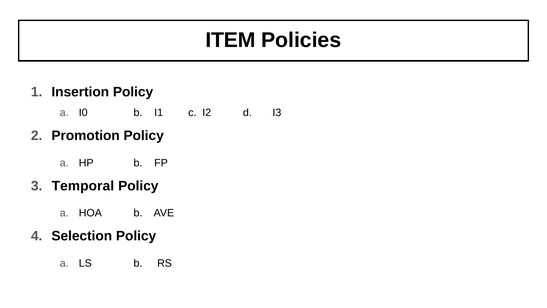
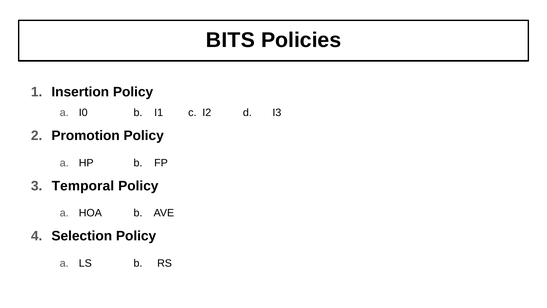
ITEM: ITEM -> BITS
